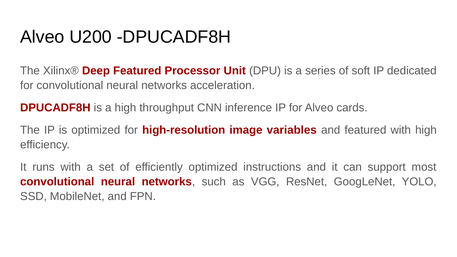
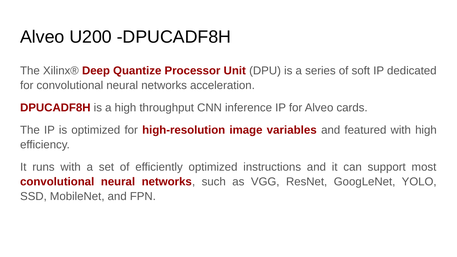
Deep Featured: Featured -> Quantize
